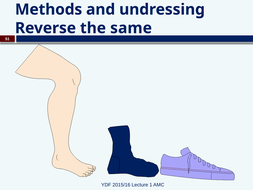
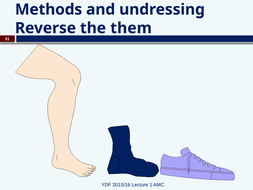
same: same -> them
